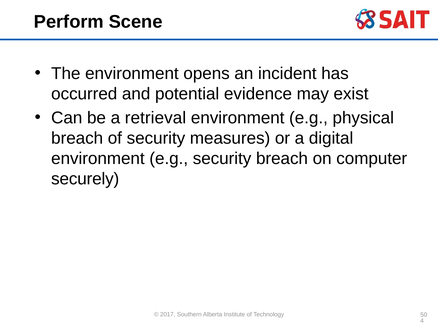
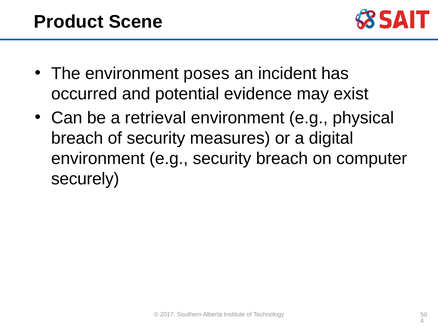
Perform: Perform -> Product
opens: opens -> poses
